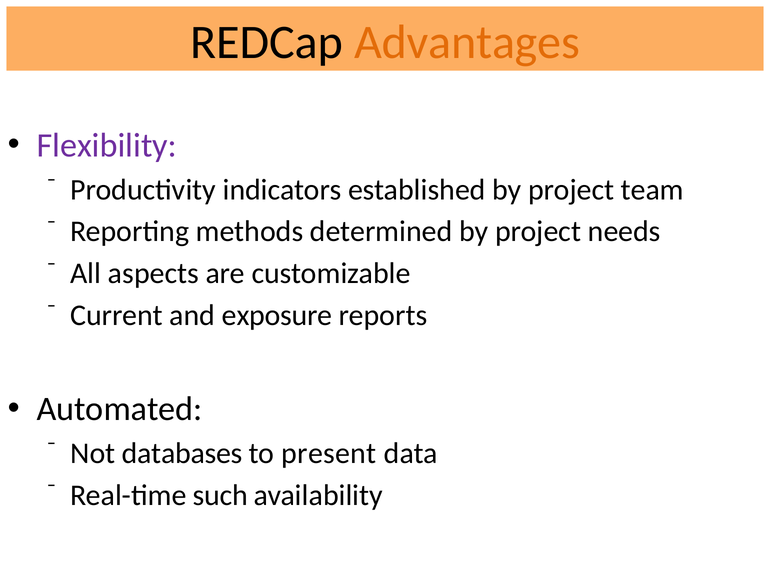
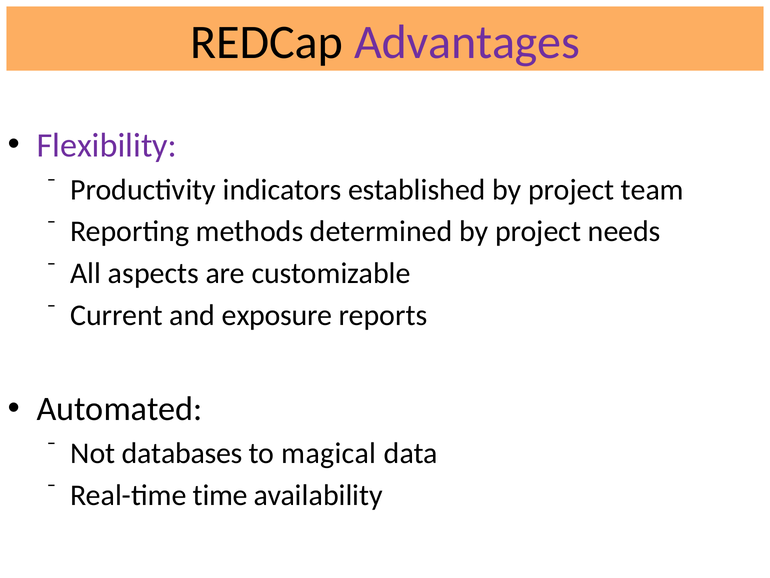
Advantages colour: orange -> purple
present: present -> magical
such: such -> time
